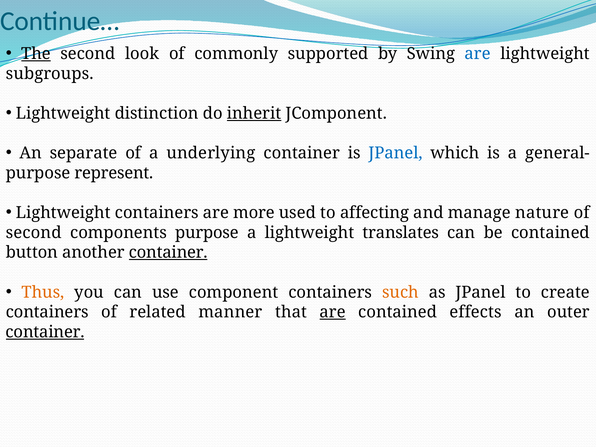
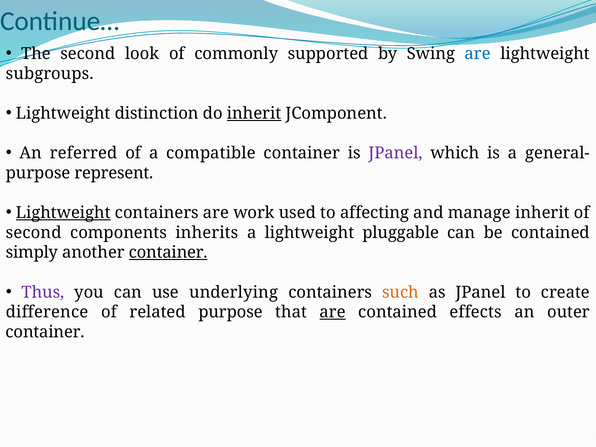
The underline: present -> none
separate: separate -> referred
underlying: underlying -> compatible
JPanel at (396, 153) colour: blue -> purple
Lightweight at (63, 213) underline: none -> present
more: more -> work
manage nature: nature -> inherit
components purpose: purpose -> inherits
translates: translates -> pluggable
button: button -> simply
Thus colour: orange -> purple
component: component -> underlying
containers at (47, 312): containers -> difference
related manner: manner -> purpose
container at (45, 332) underline: present -> none
